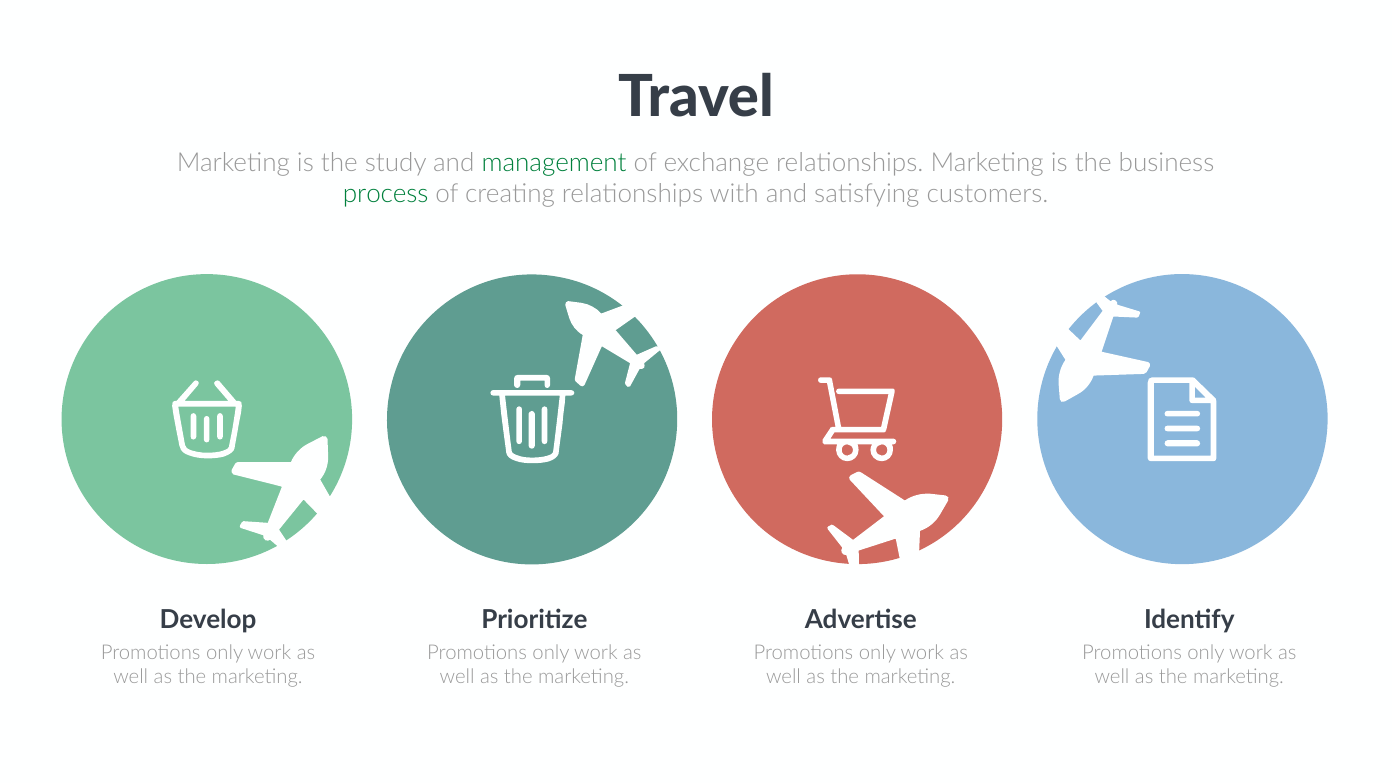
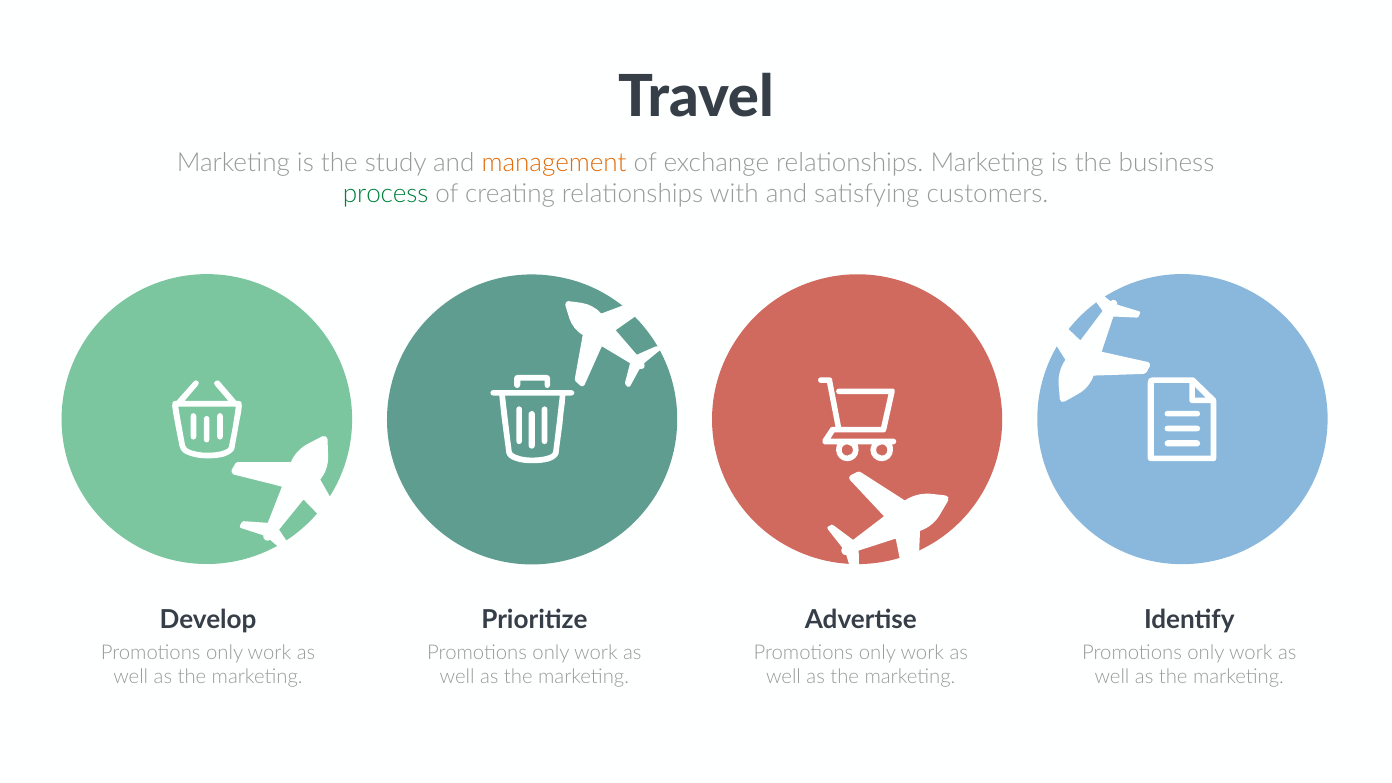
management colour: green -> orange
